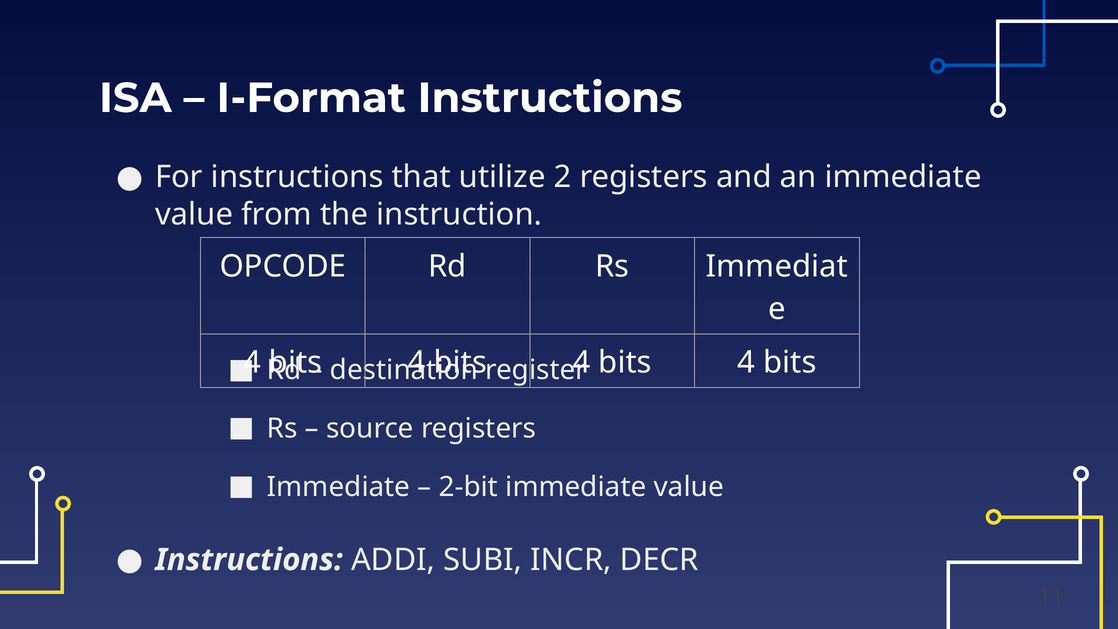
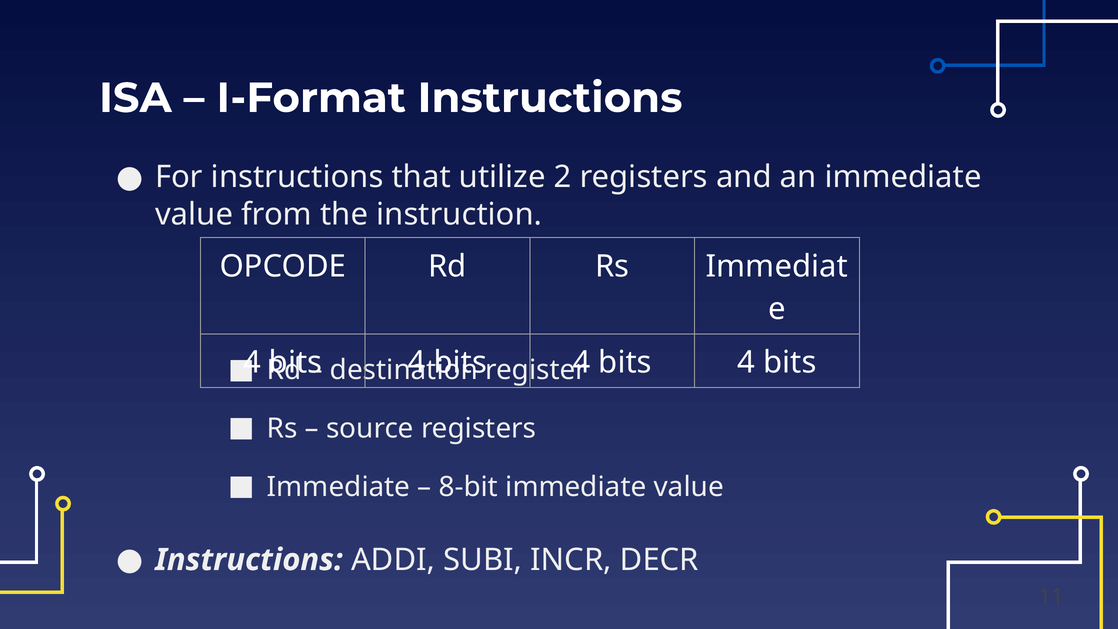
2-bit: 2-bit -> 8-bit
